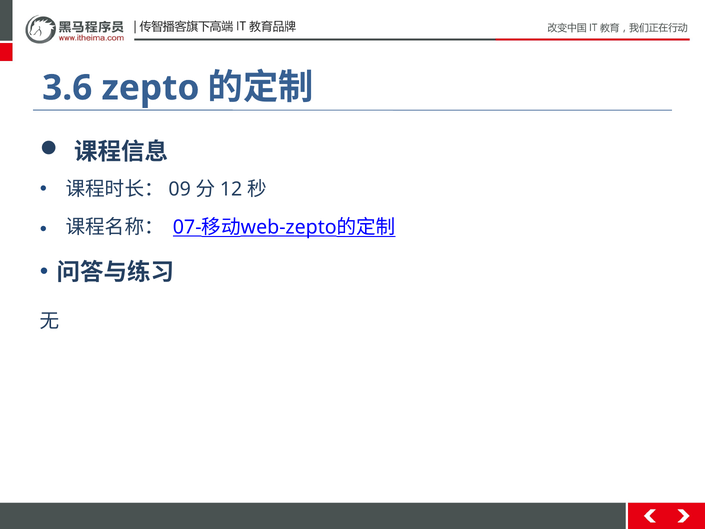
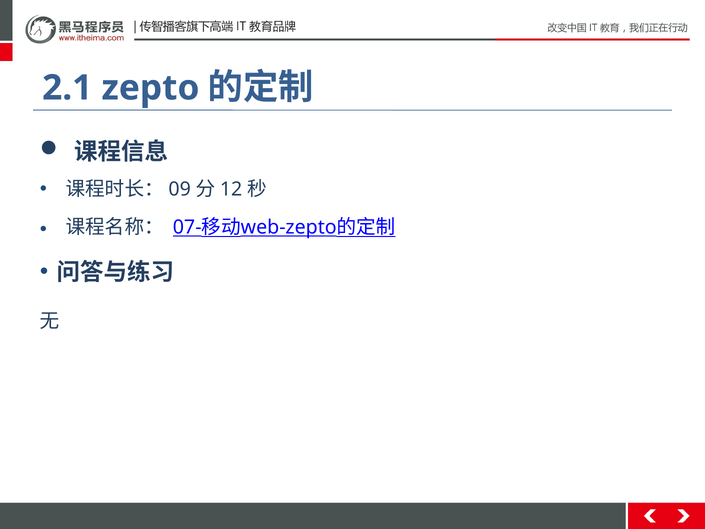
3.6: 3.6 -> 2.1
